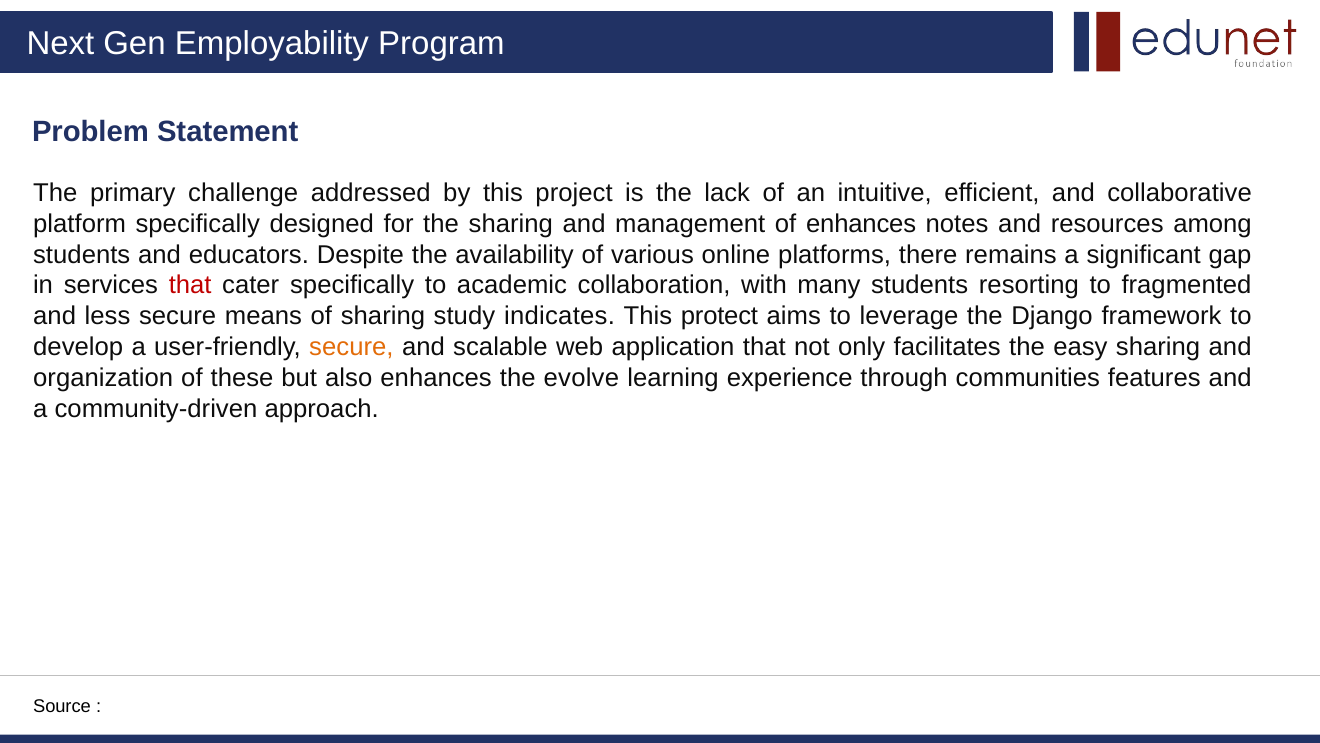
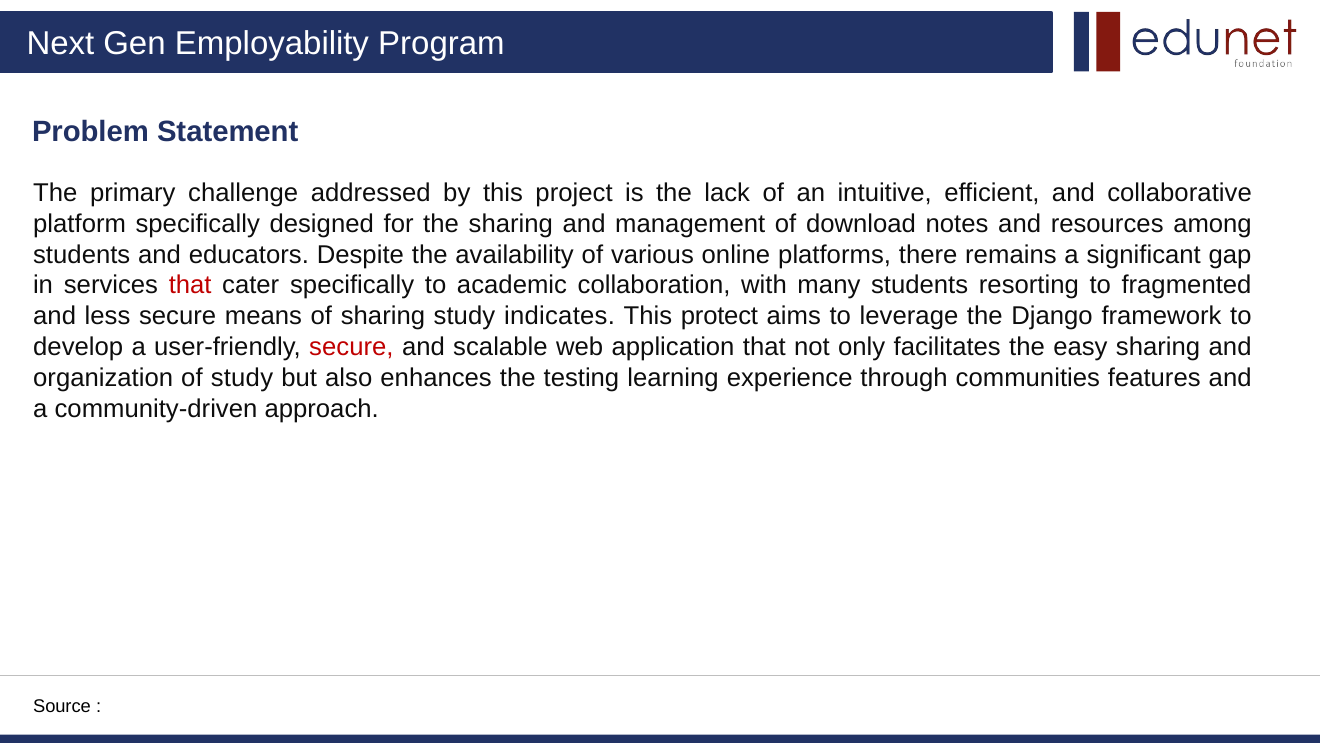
of enhances: enhances -> download
secure at (351, 347) colour: orange -> red
of these: these -> study
evolve: evolve -> testing
